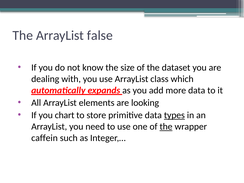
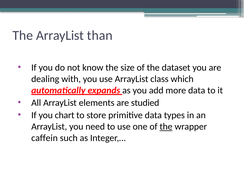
false: false -> than
looking: looking -> studied
types underline: present -> none
